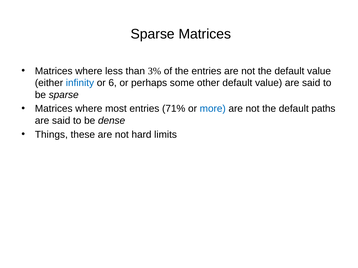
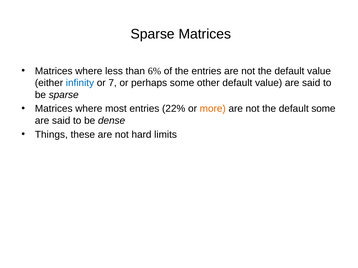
3%: 3% -> 6%
6: 6 -> 7
71%: 71% -> 22%
more colour: blue -> orange
default paths: paths -> some
